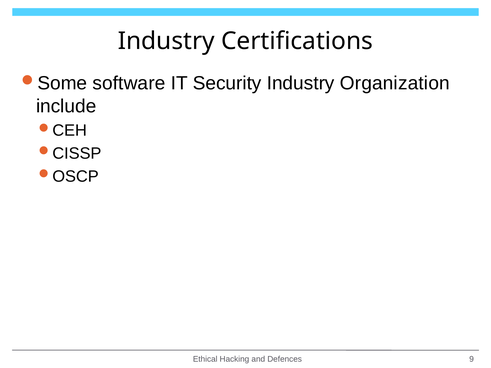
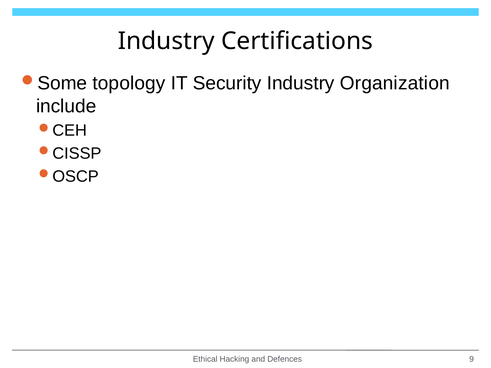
software: software -> topology
